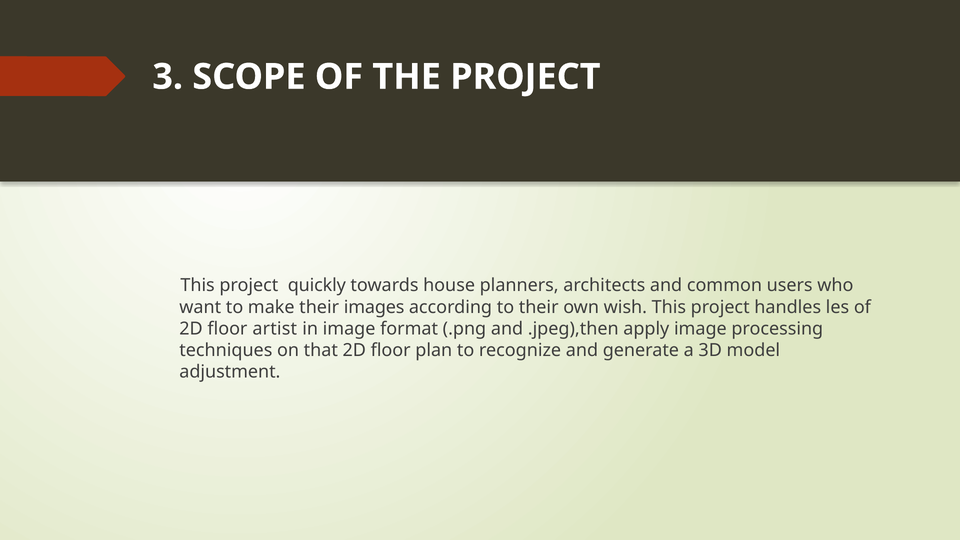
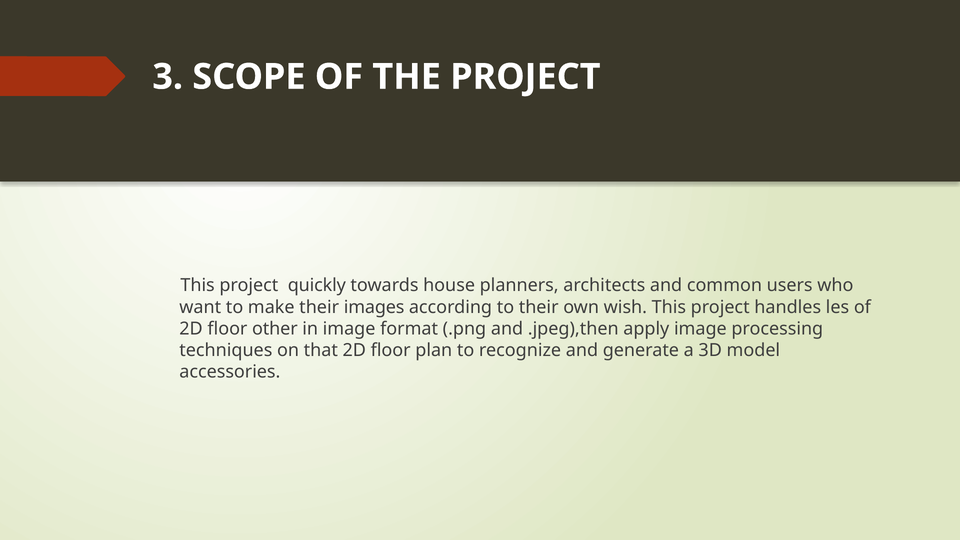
artist: artist -> other
adjustment: adjustment -> accessories
